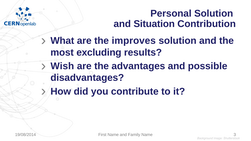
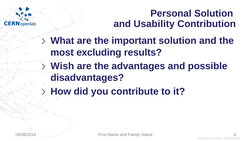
Situation: Situation -> Usability
improves: improves -> important
